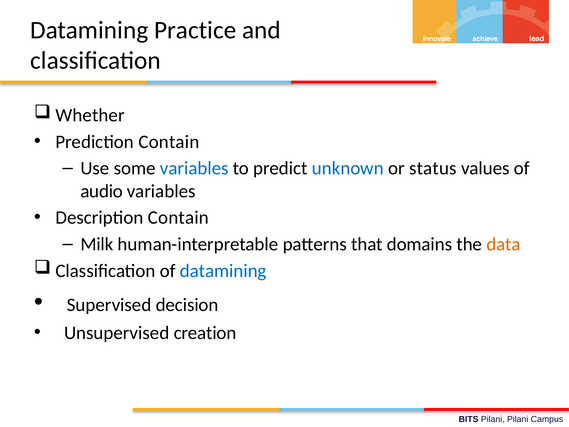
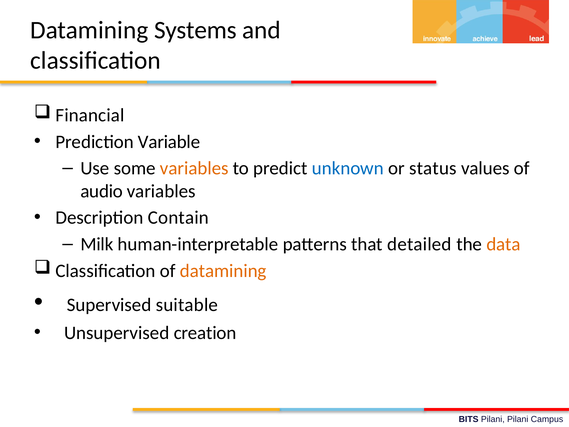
Practice: Practice -> Systems
Whether: Whether -> Financial
Prediction Contain: Contain -> Variable
variables at (194, 168) colour: blue -> orange
domains: domains -> detailed
datamining at (223, 271) colour: blue -> orange
decision: decision -> suitable
